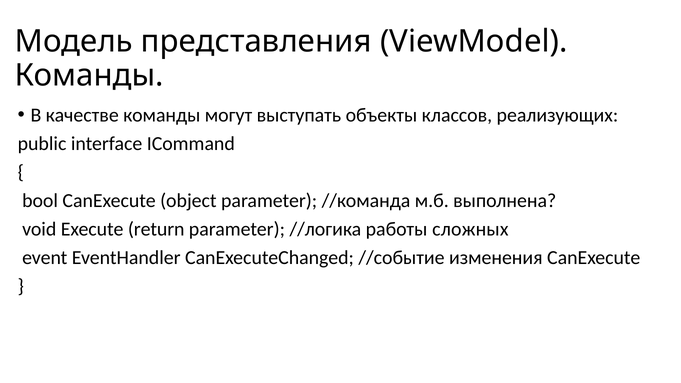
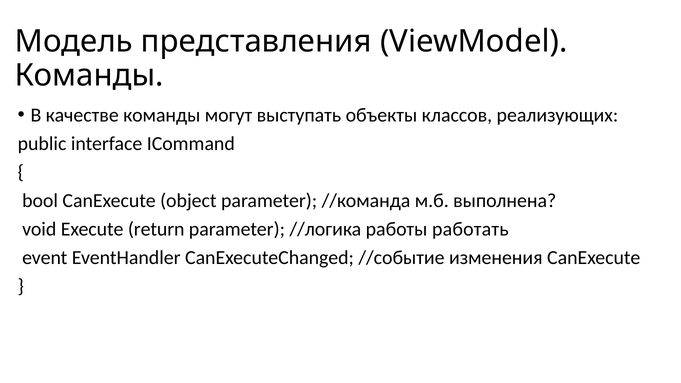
сложных: сложных -> работать
